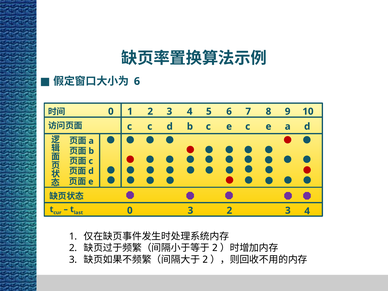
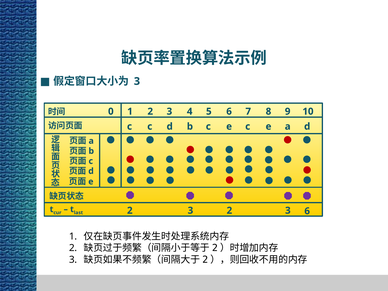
6 at (137, 81): 6 -> 3
0 at (130, 210): 0 -> 2
3 4: 4 -> 6
